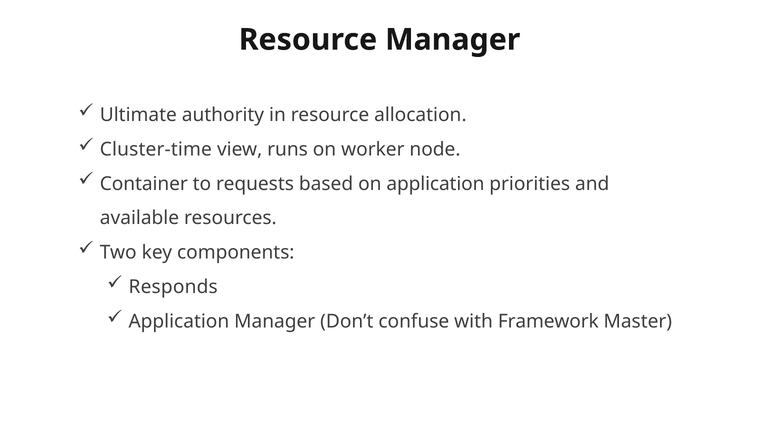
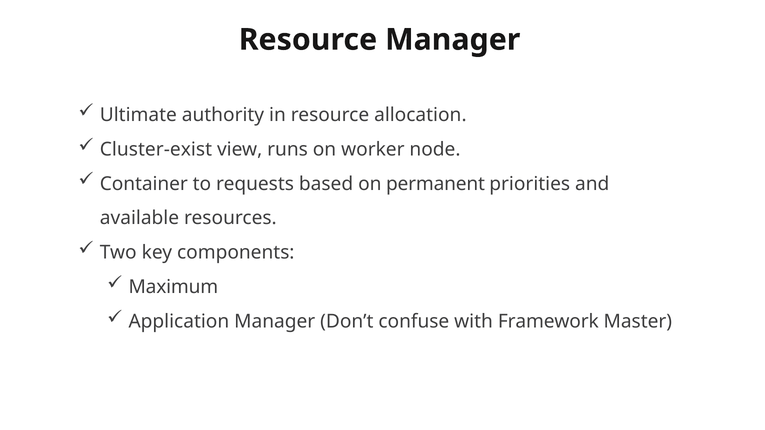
Cluster-time: Cluster-time -> Cluster-exist
on application: application -> permanent
Responds: Responds -> Maximum
